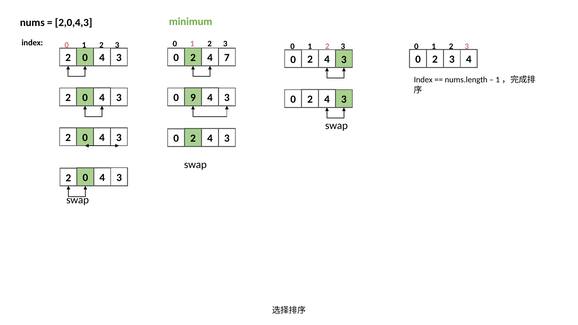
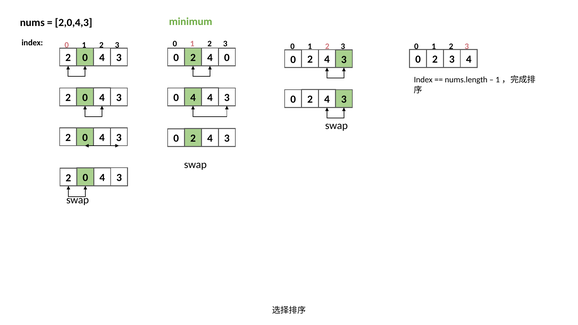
4 7: 7 -> 0
9 at (193, 98): 9 -> 4
